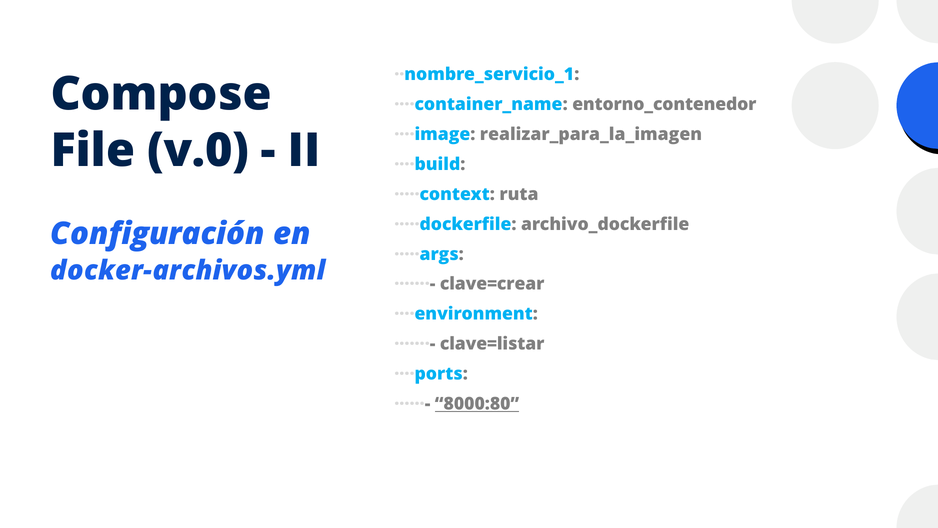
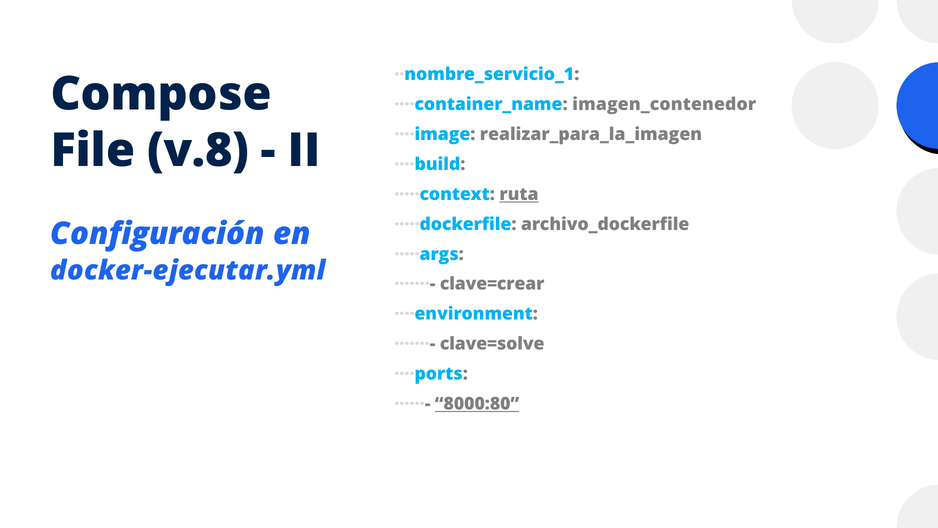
entorno_contenedor: entorno_contenedor -> imagen_contenedor
v.0: v.0 -> v.8
ruta underline: none -> present
docker-archivos.yml: docker-archivos.yml -> docker-ejecutar.yml
clave=listar: clave=listar -> clave=solve
